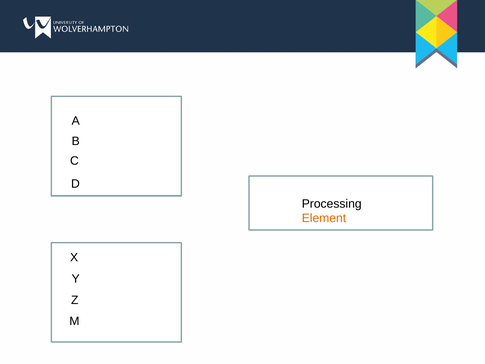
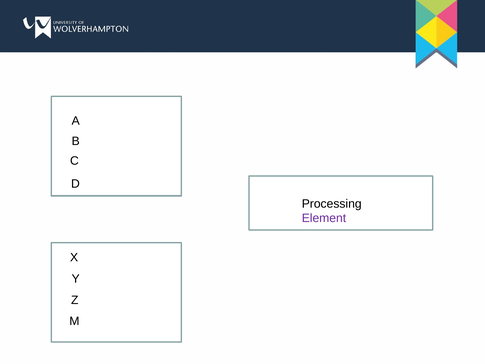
Element colour: orange -> purple
